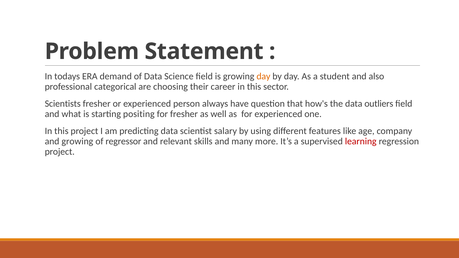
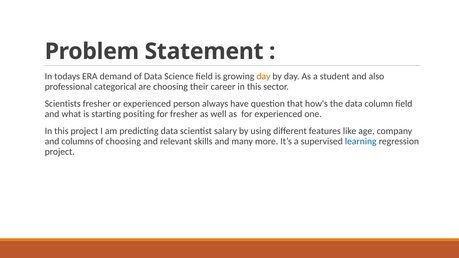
outliers: outliers -> column
and growing: growing -> columns
of regressor: regressor -> choosing
learning colour: red -> blue
